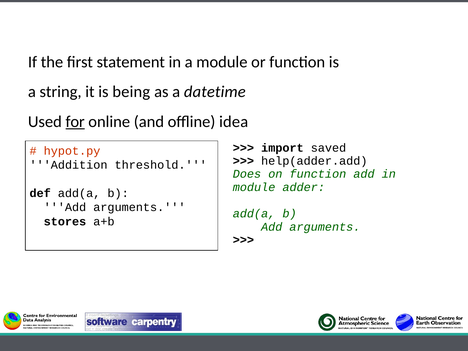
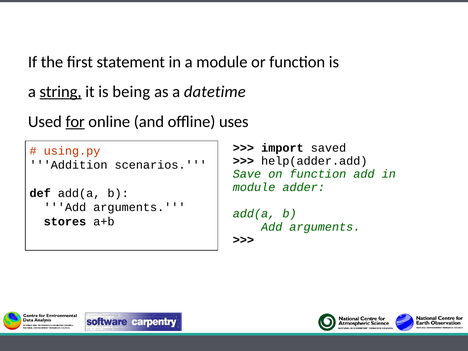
string underline: none -> present
idea: idea -> uses
hypot.py: hypot.py -> using.py
threshold: threshold -> scenarios
Does: Does -> Save
